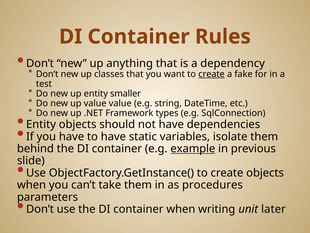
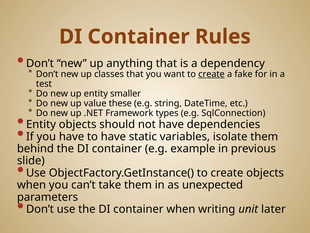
value value: value -> these
example underline: present -> none
procedures: procedures -> unexpected
